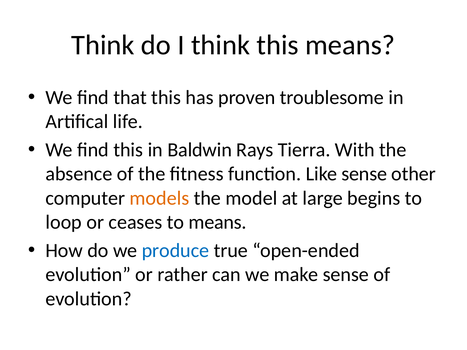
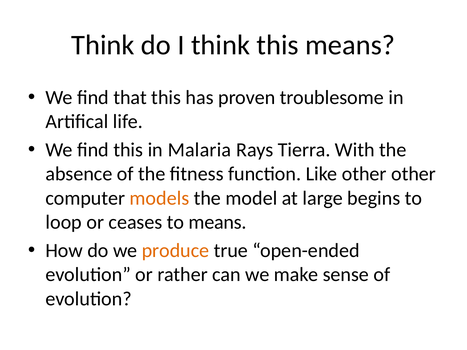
Baldwin: Baldwin -> Malaria
Like sense: sense -> other
produce colour: blue -> orange
